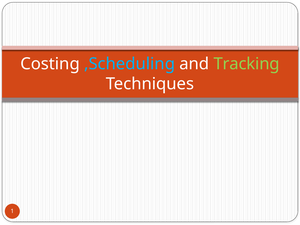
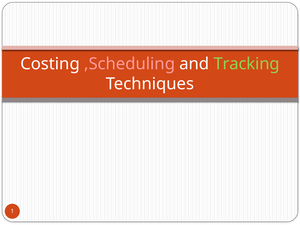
,Scheduling colour: light blue -> pink
